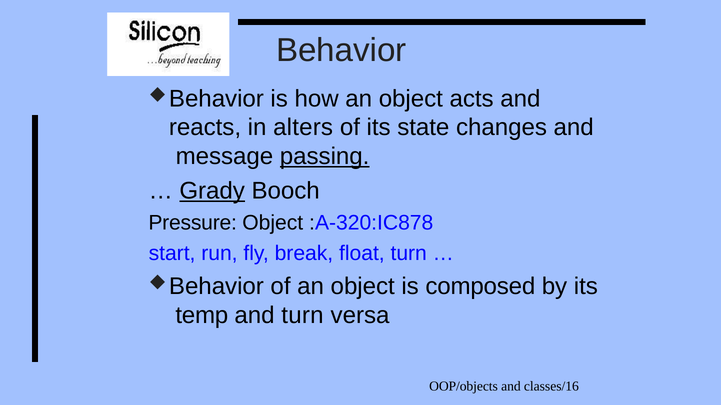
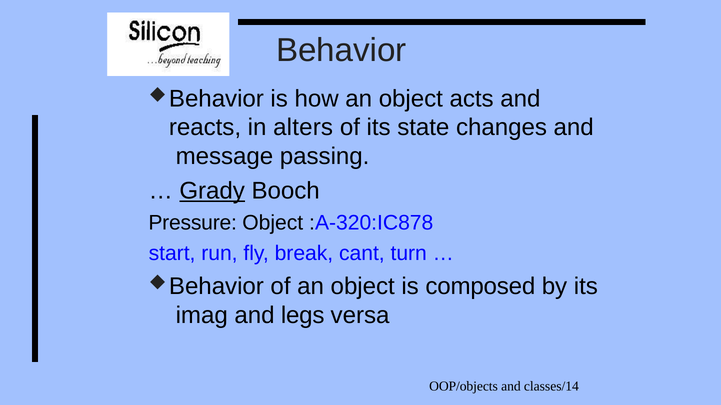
passing underline: present -> none
float: float -> cant
temp: temp -> imag
and turn: turn -> legs
classes/16: classes/16 -> classes/14
